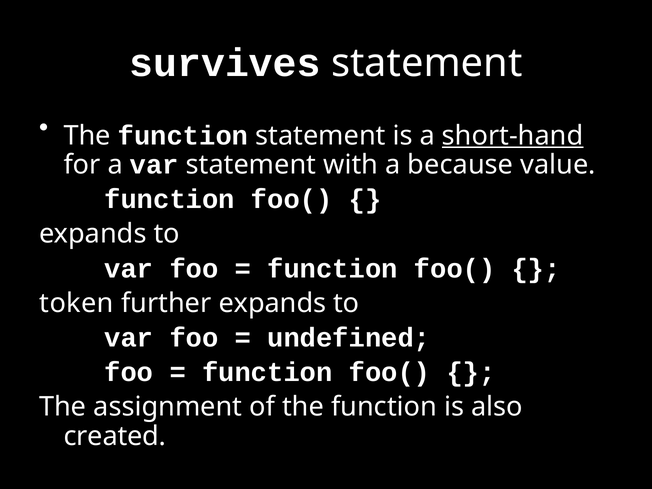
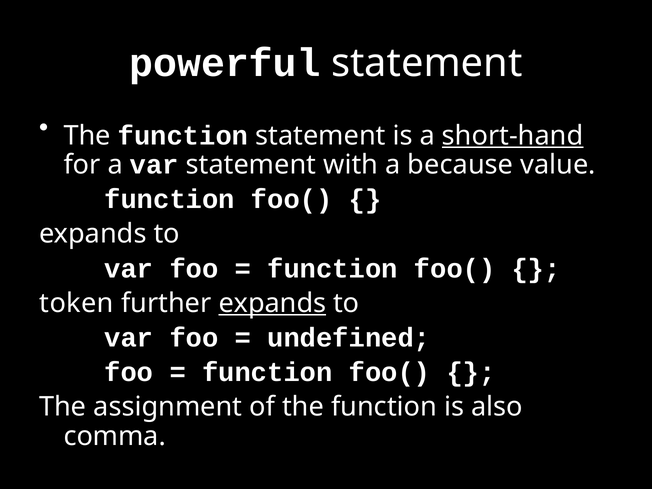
survives: survives -> powerful
expands at (272, 303) underline: none -> present
created: created -> comma
